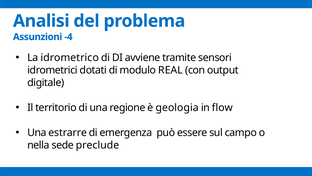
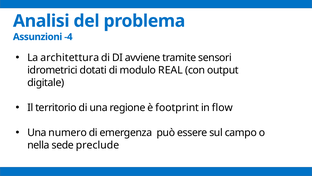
idrometrico: idrometrico -> architettura
geologia: geologia -> footprint
estrarre: estrarre -> numero
